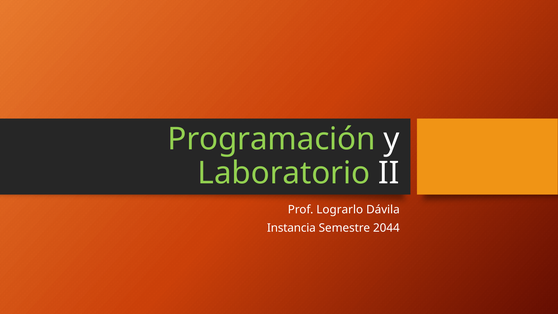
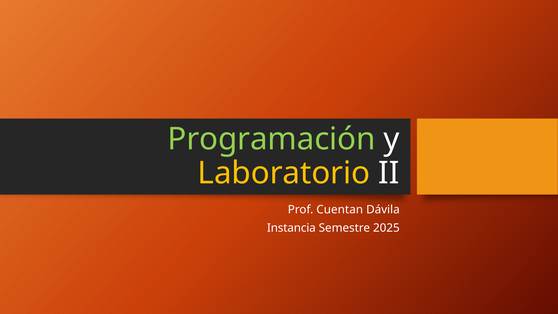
Laboratorio colour: light green -> yellow
Lograrlo: Lograrlo -> Cuentan
2044: 2044 -> 2025
